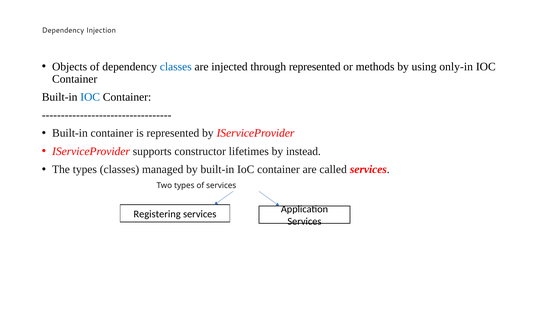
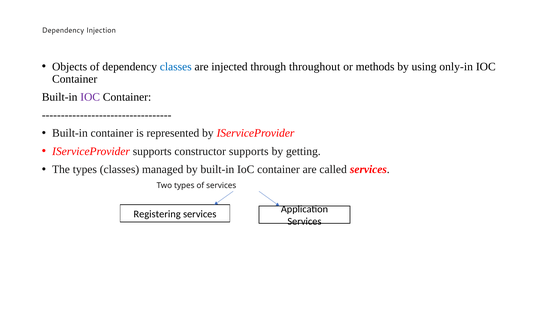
through represented: represented -> throughout
IOC at (90, 97) colour: blue -> purple
constructor lifetimes: lifetimes -> supports
instead: instead -> getting
